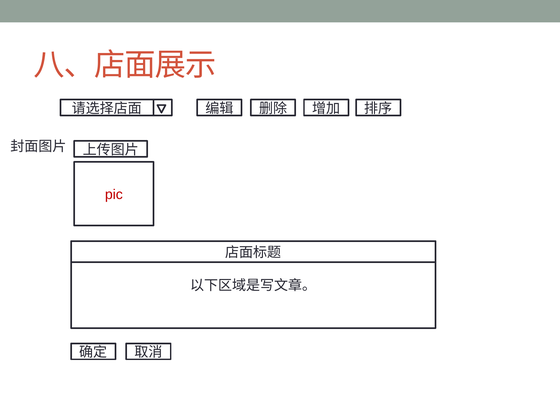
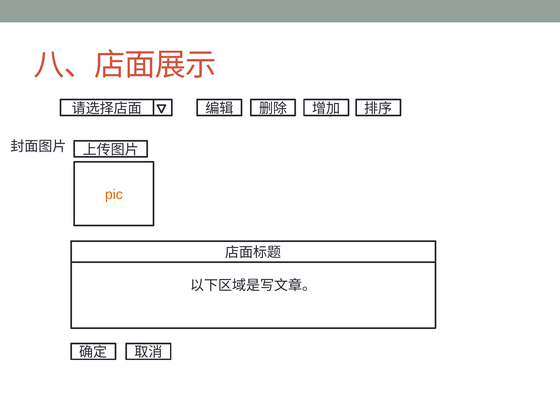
pic colour: red -> orange
